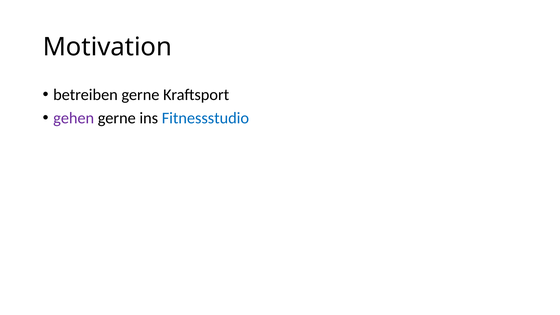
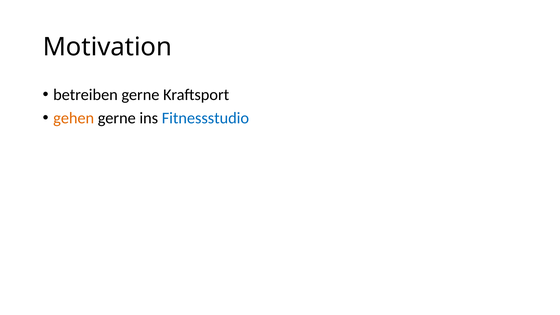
gehen colour: purple -> orange
